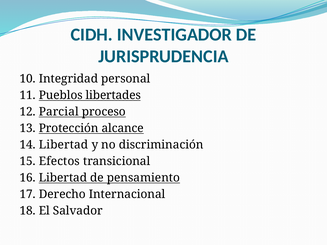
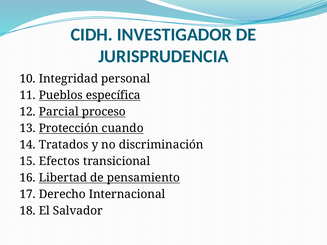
libertades: libertades -> específica
alcance: alcance -> cuando
14 Libertad: Libertad -> Tratados
